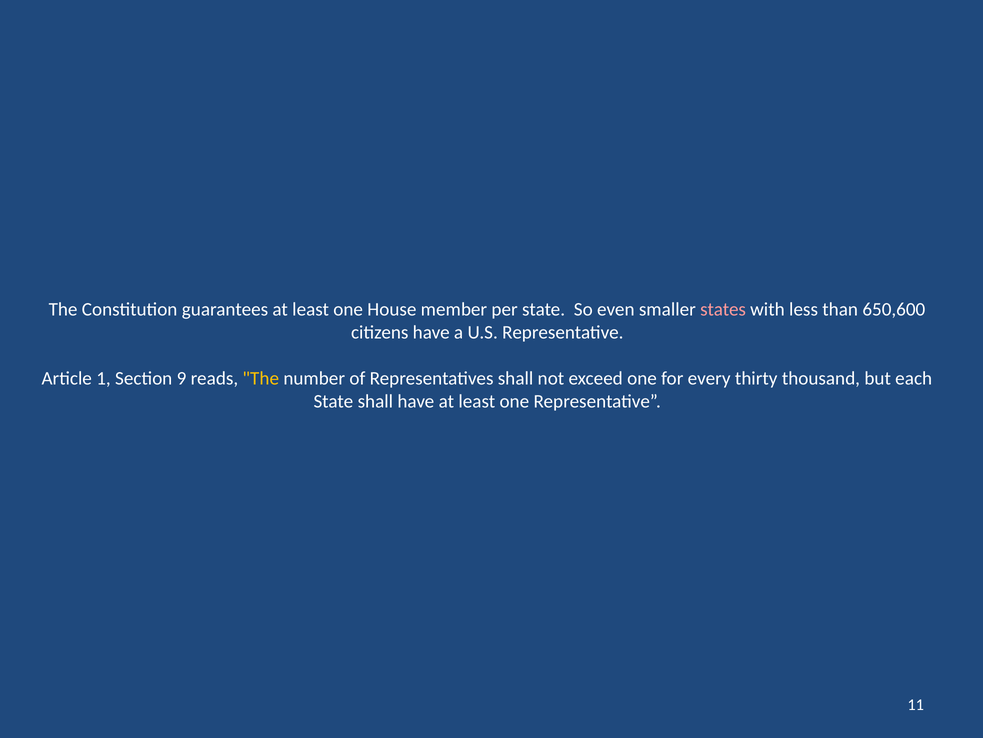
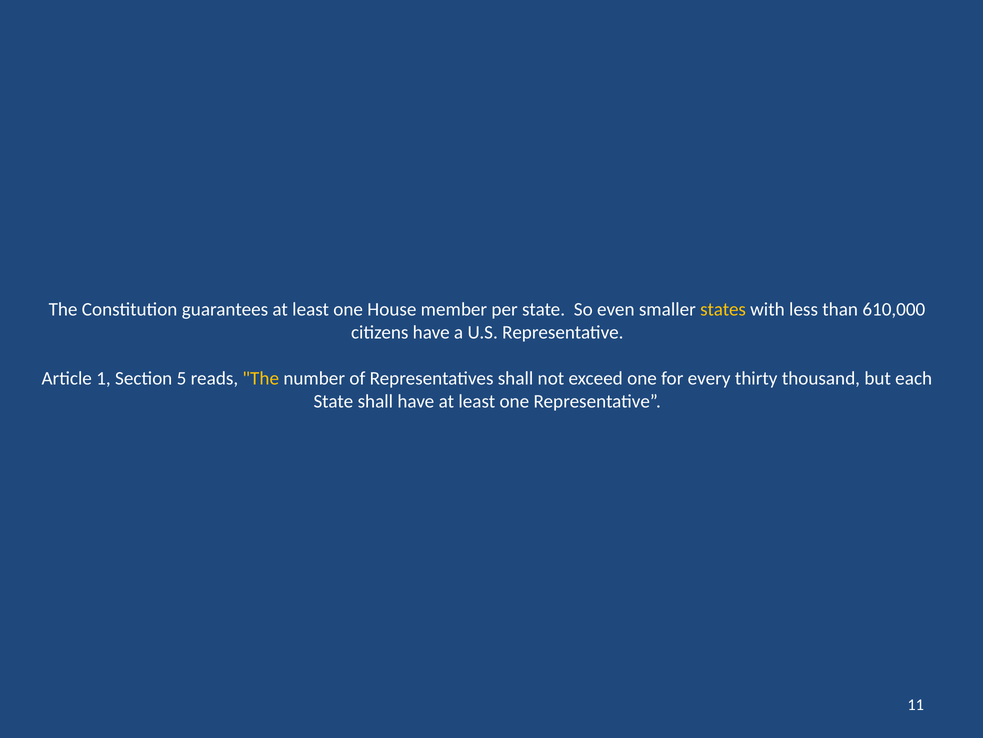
states colour: pink -> yellow
650,600: 650,600 -> 610,000
9: 9 -> 5
